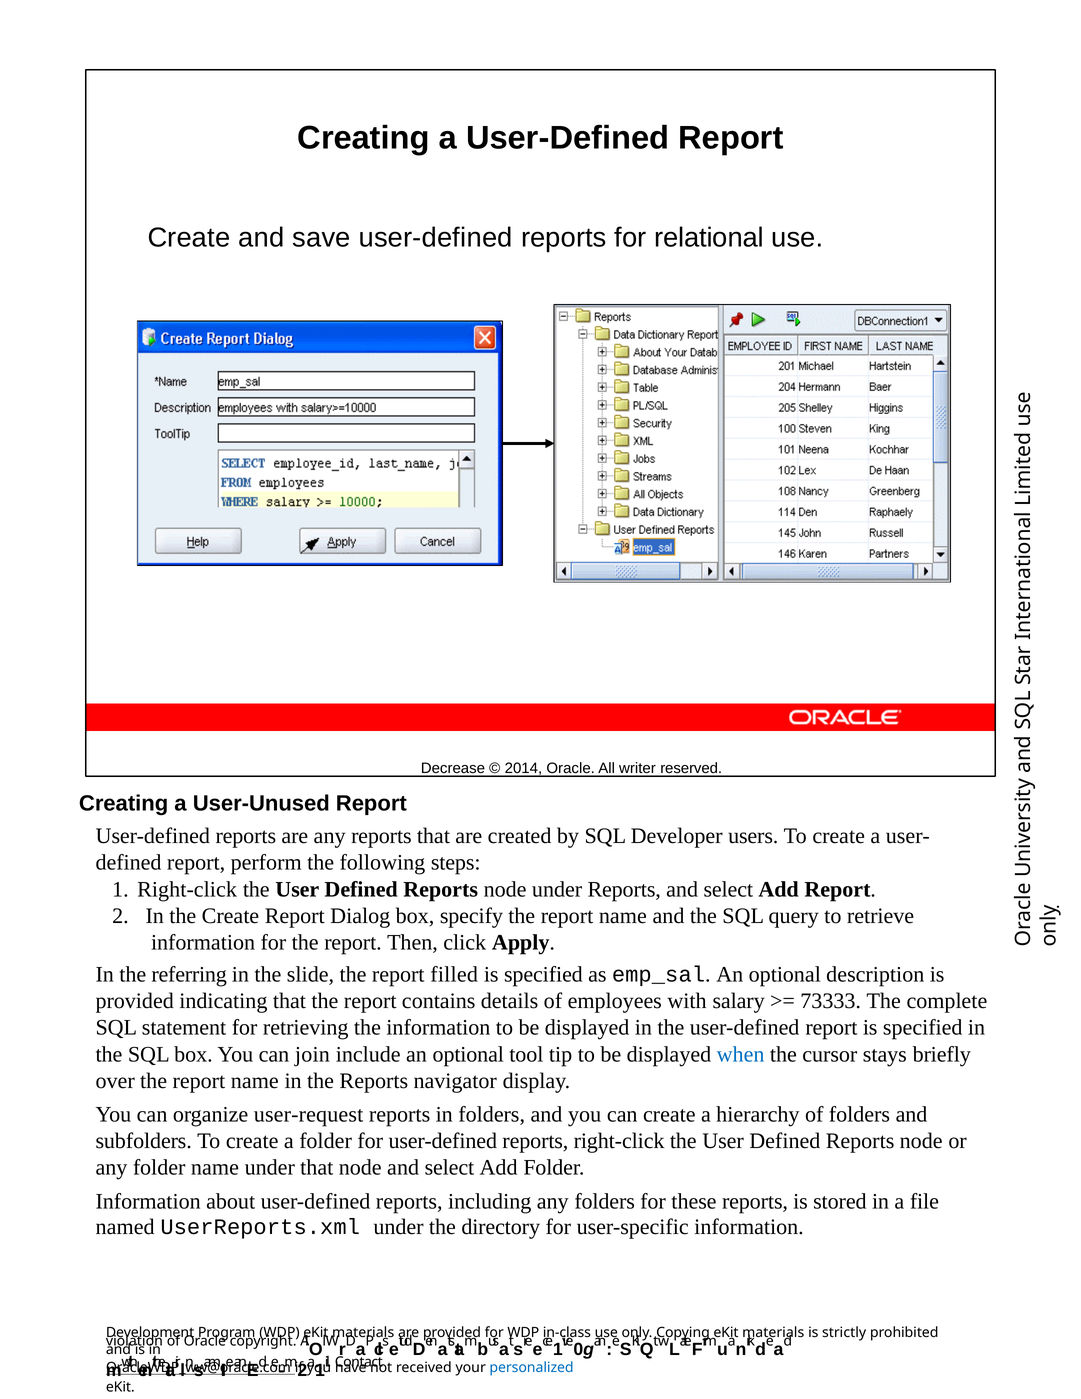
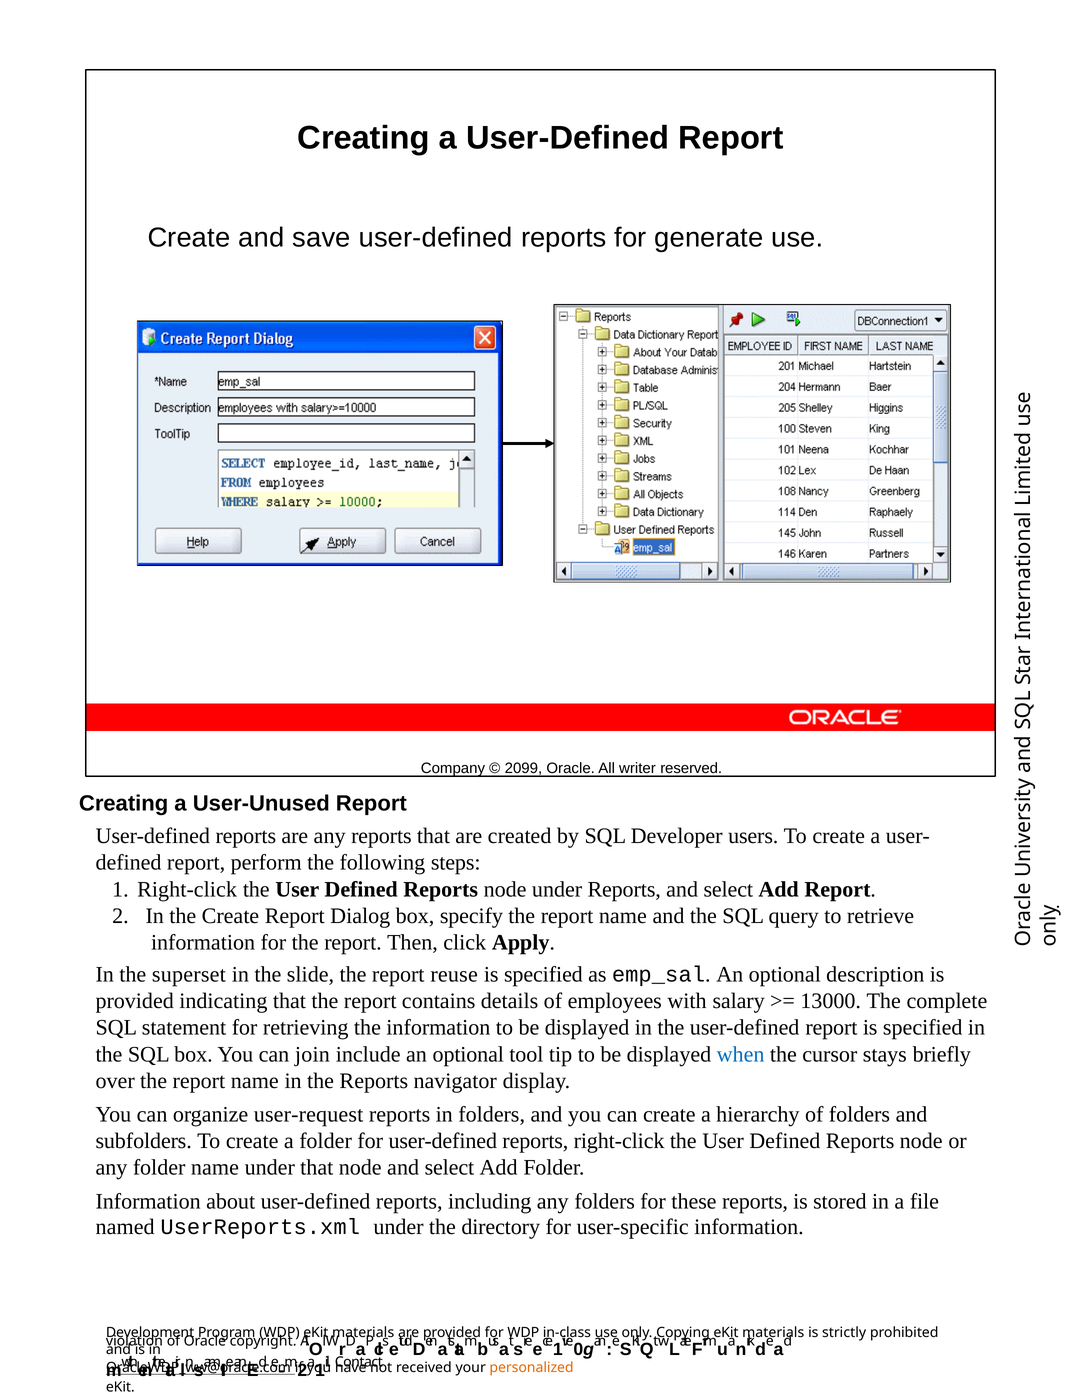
relational: relational -> generate
Decrease: Decrease -> Company
2014: 2014 -> 2099
referring: referring -> superset
filled: filled -> reuse
73333: 73333 -> 13000
personalized colour: blue -> orange
